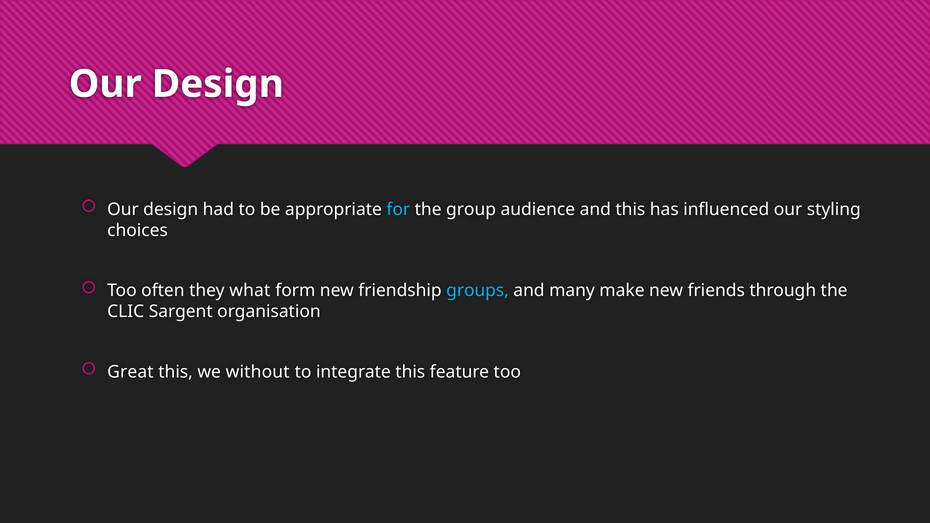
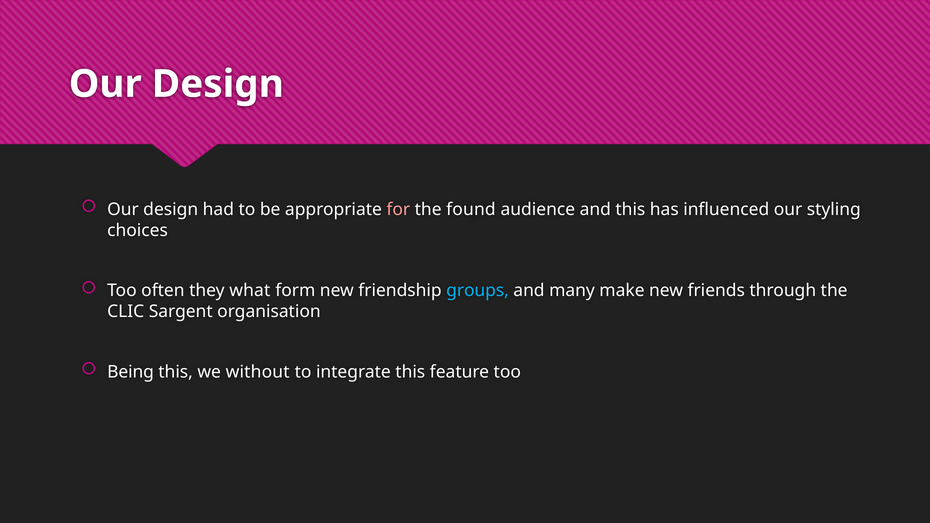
for colour: light blue -> pink
group: group -> found
Great: Great -> Being
